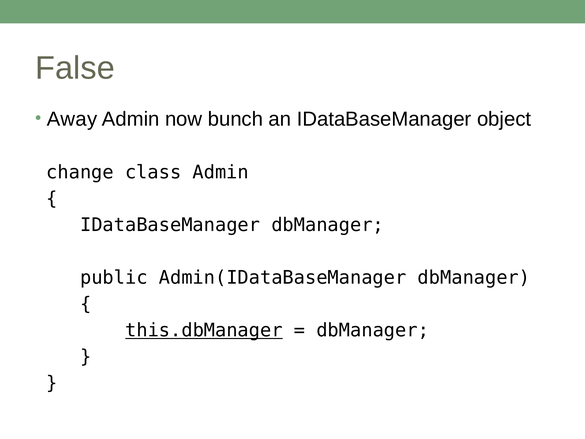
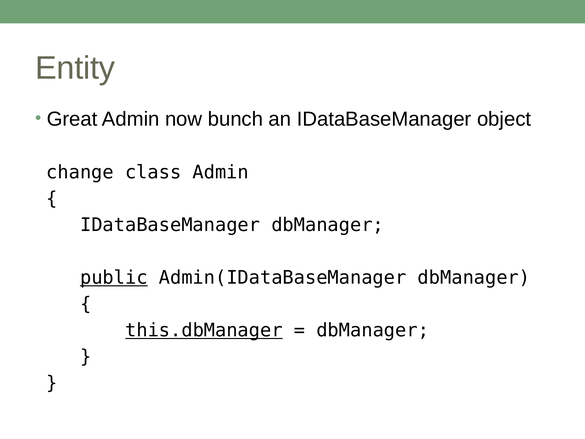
False: False -> Entity
Away: Away -> Great
public underline: none -> present
